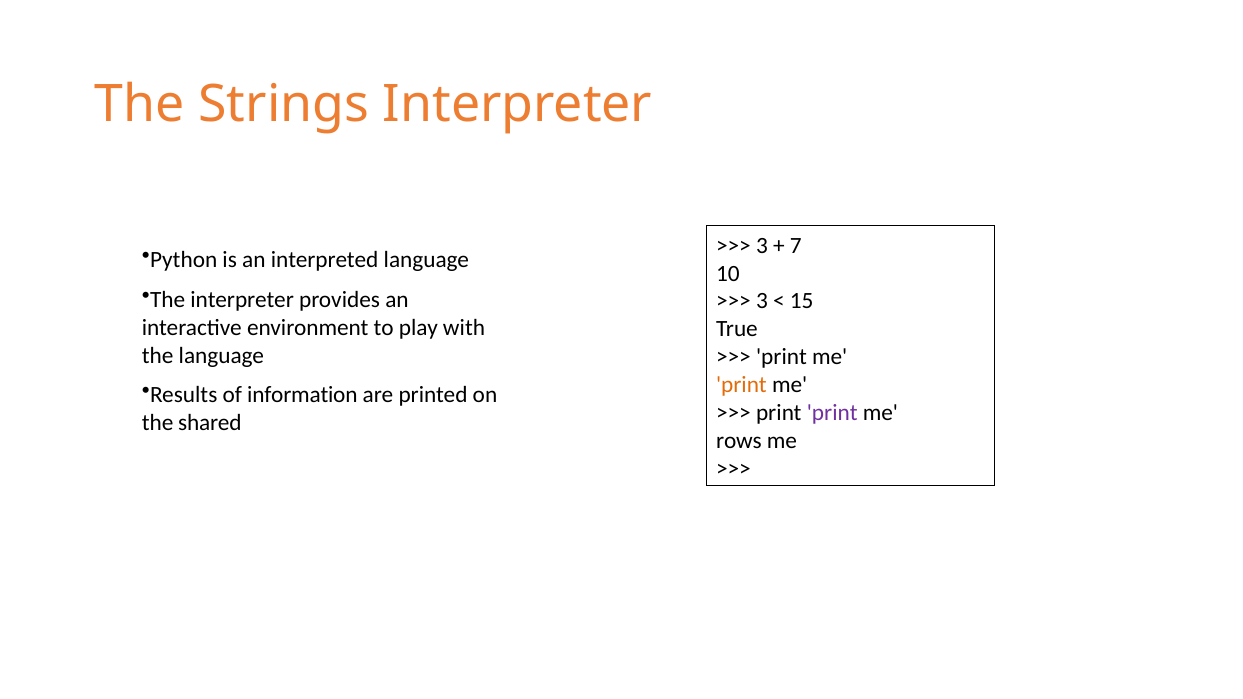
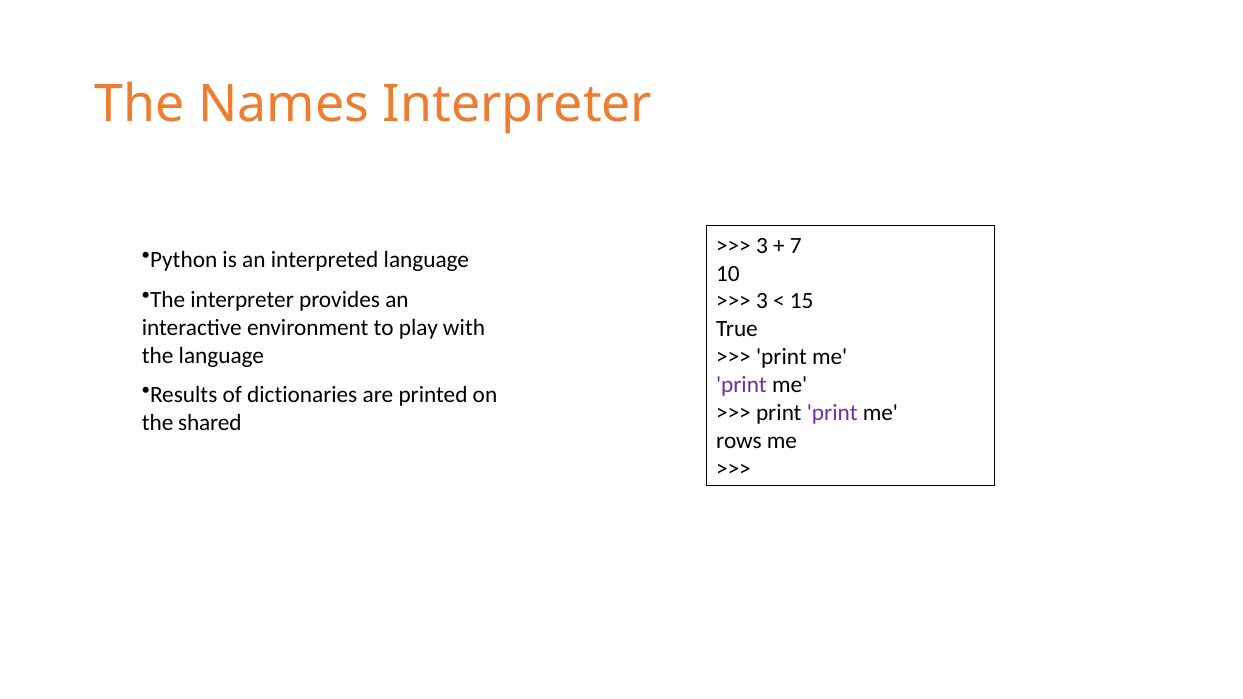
Strings: Strings -> Names
print at (741, 385) colour: orange -> purple
information: information -> dictionaries
